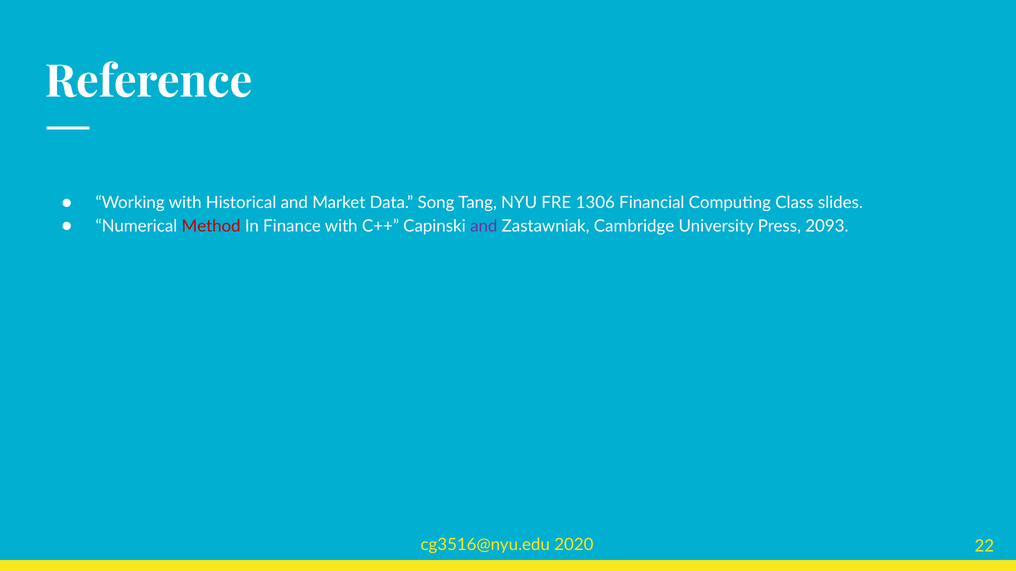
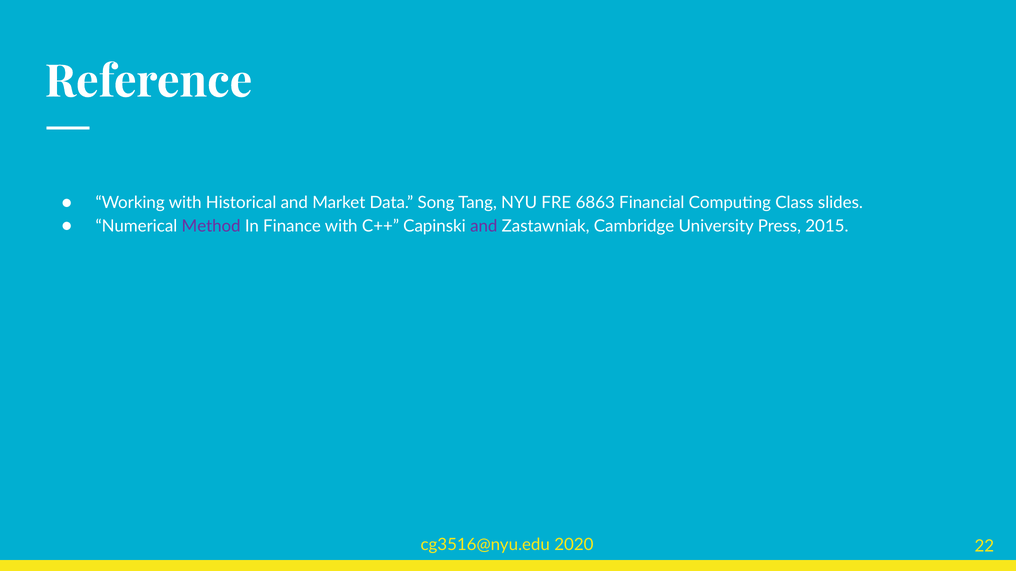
1306: 1306 -> 6863
Method colour: red -> purple
2093: 2093 -> 2015
